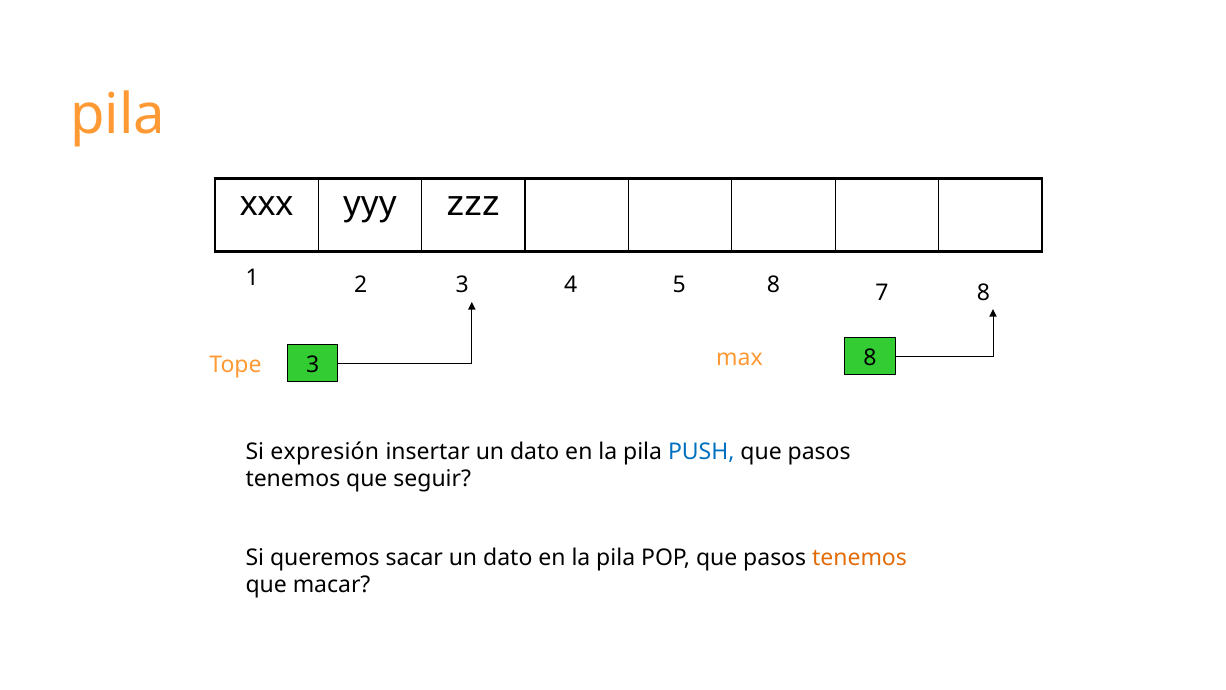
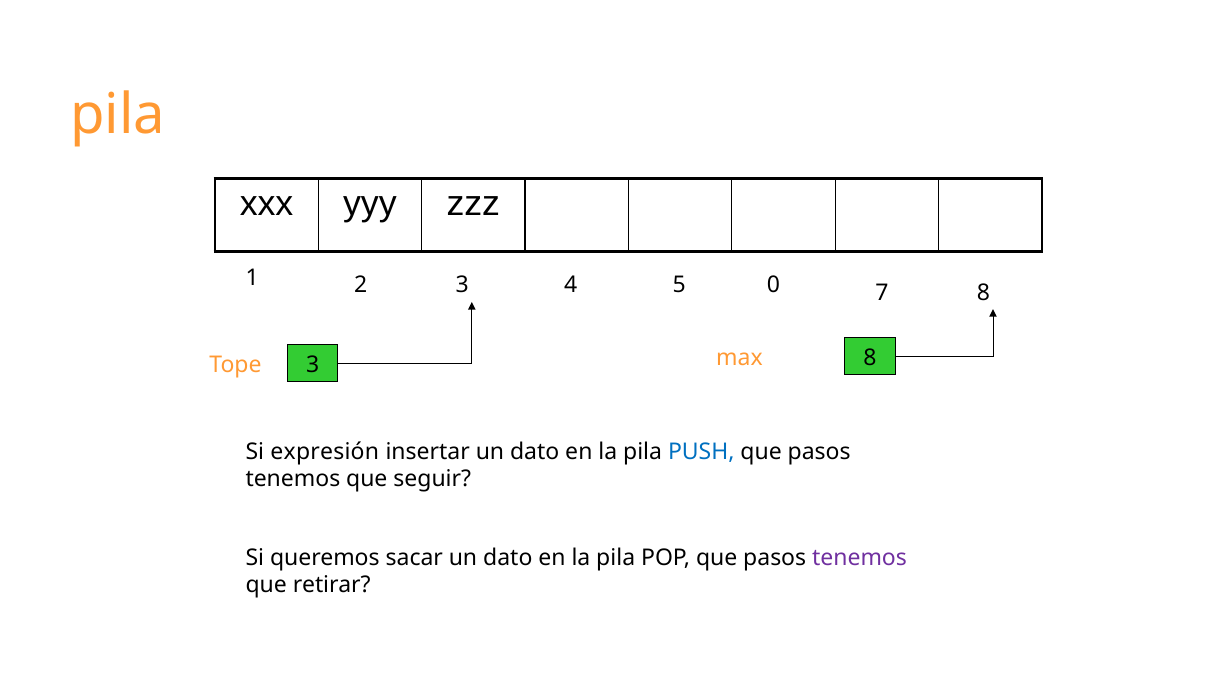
5 8: 8 -> 0
tenemos at (860, 557) colour: orange -> purple
macar: macar -> retirar
